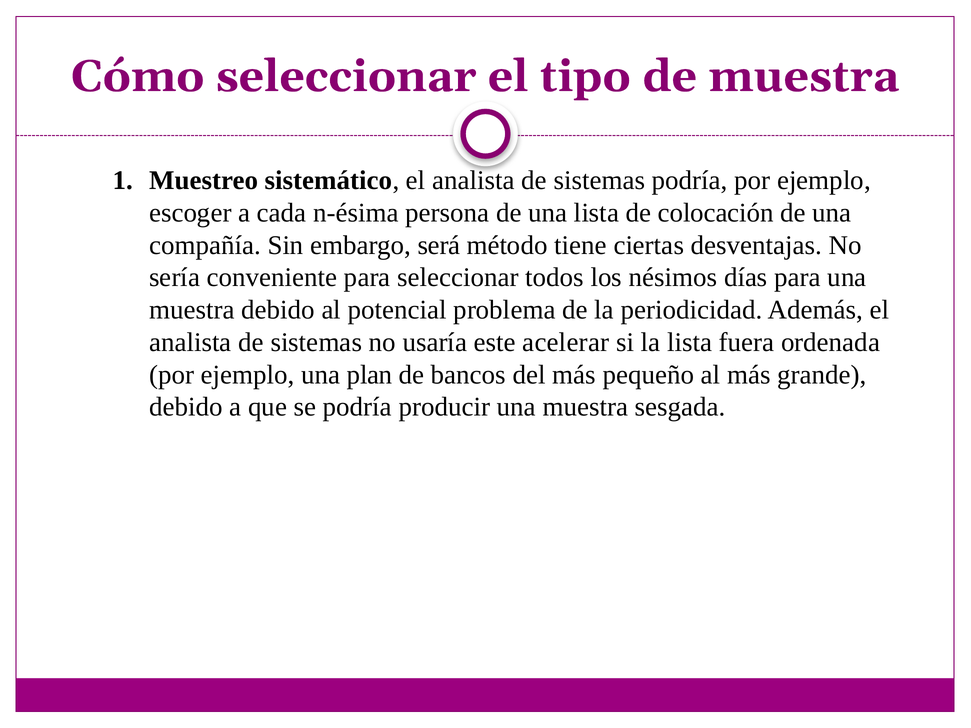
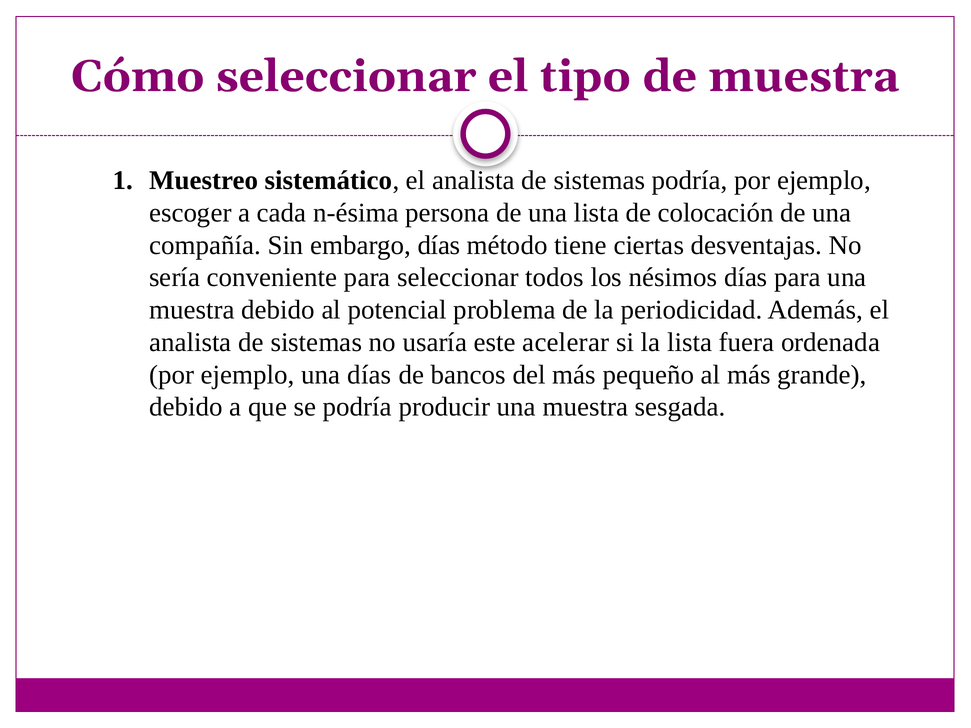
embargo será: será -> días
una plan: plan -> días
